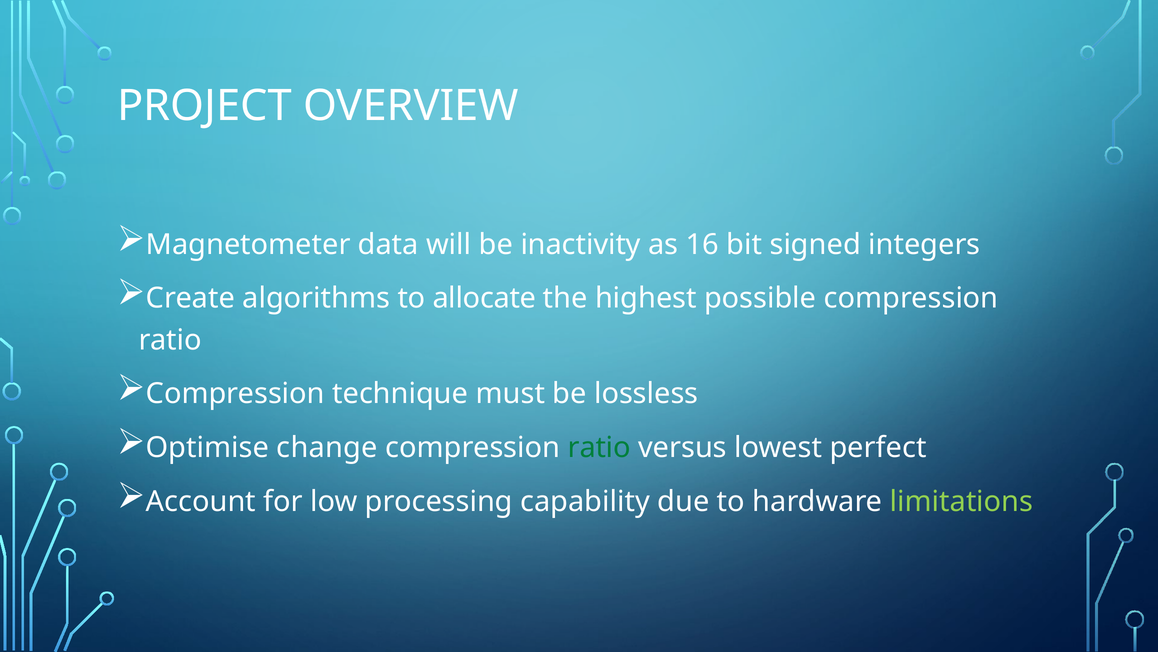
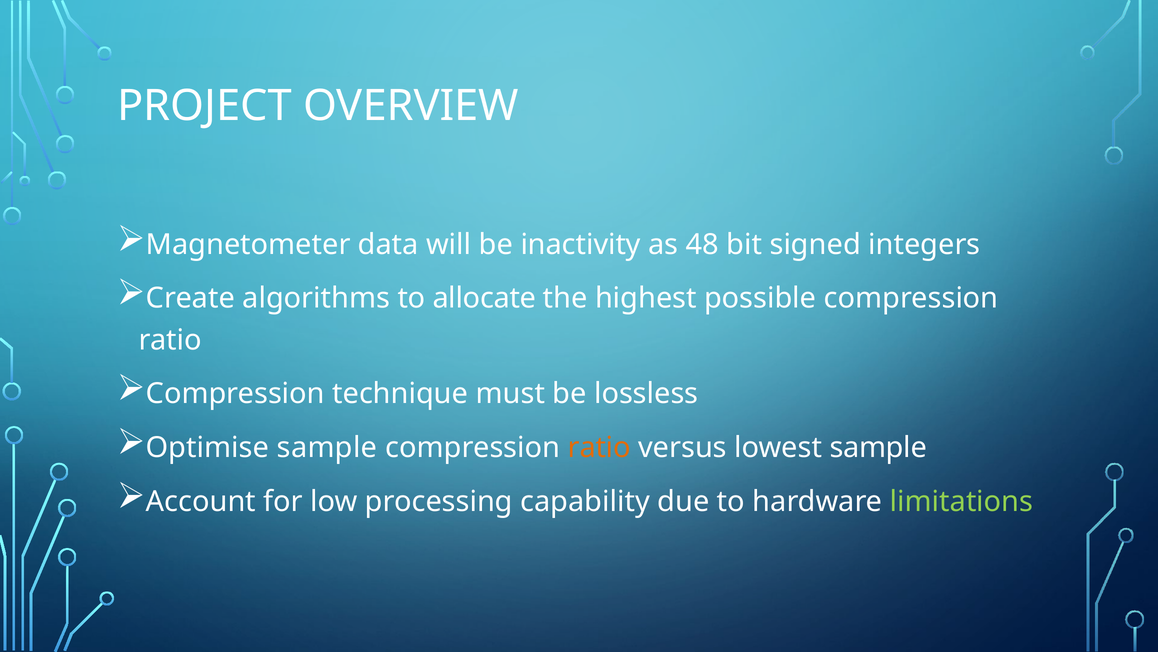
16: 16 -> 48
Optimise change: change -> sample
ratio at (599, 447) colour: green -> orange
lowest perfect: perfect -> sample
